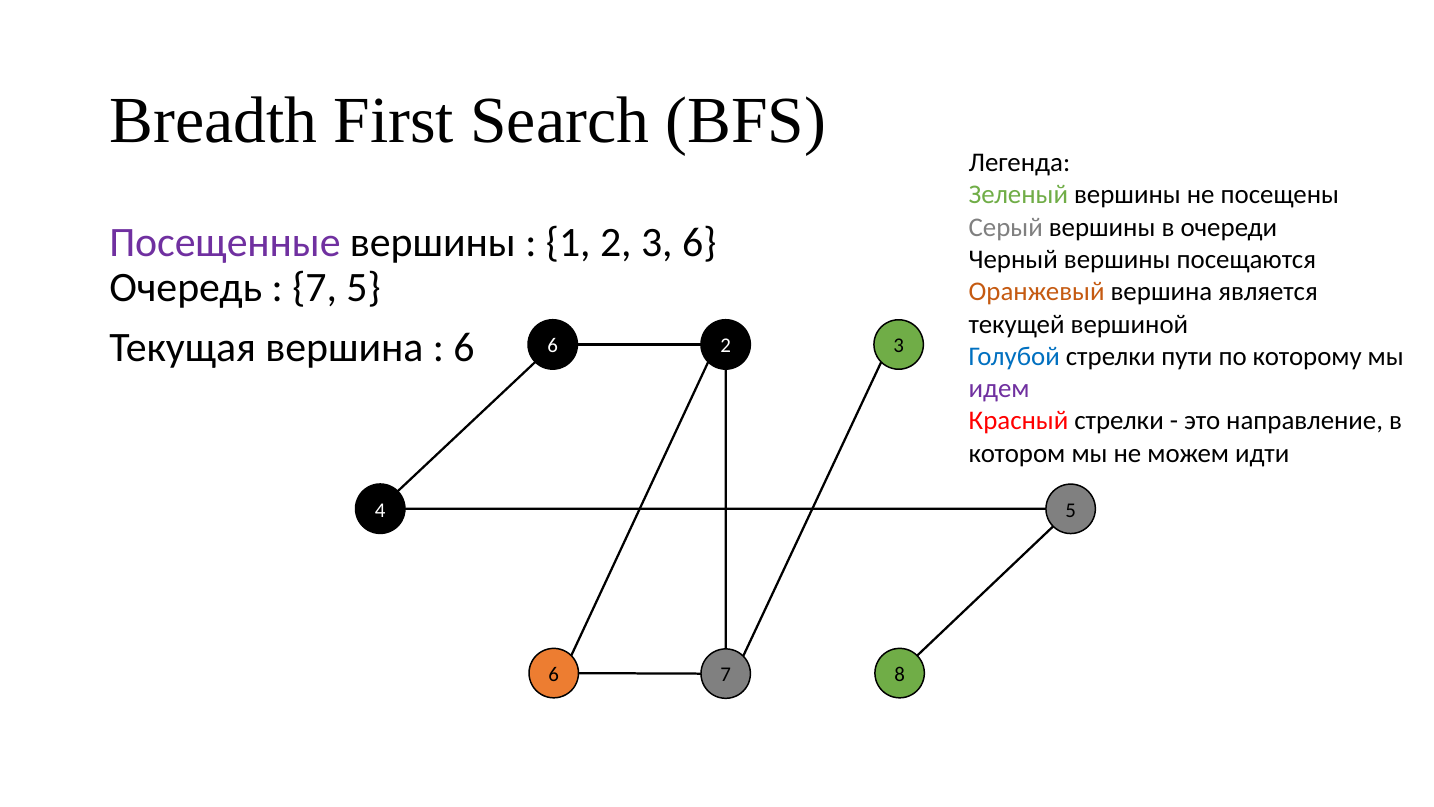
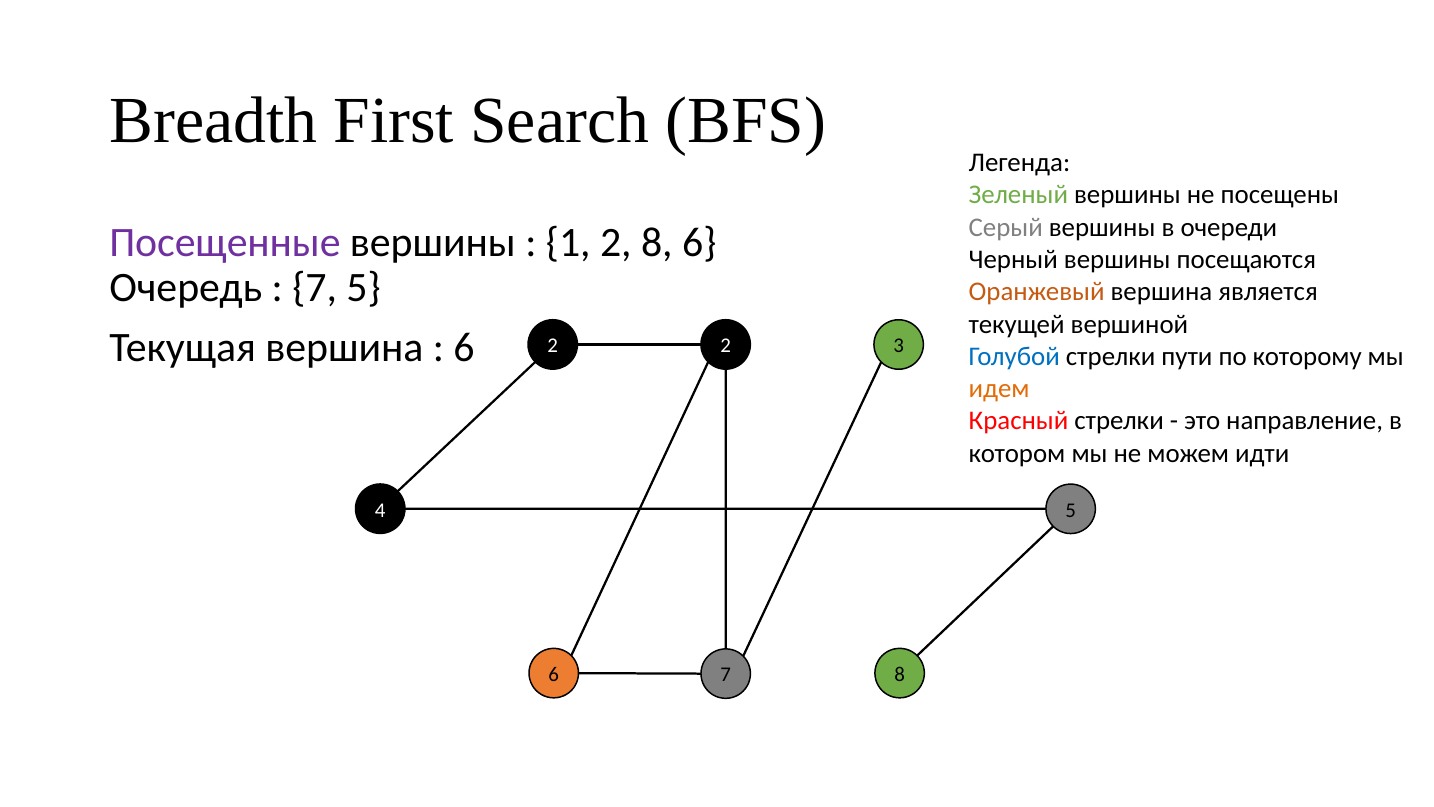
2 3: 3 -> 8
6 6: 6 -> 2
идем colour: purple -> orange
